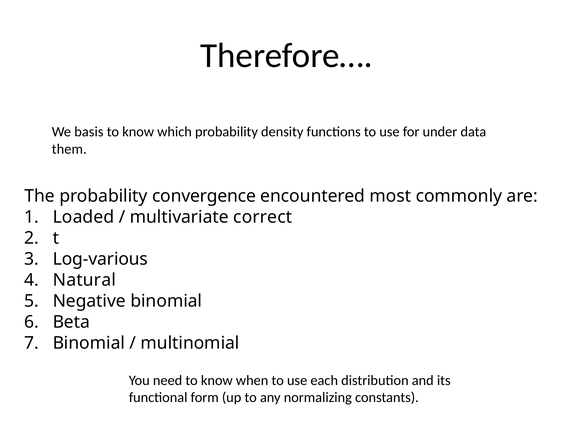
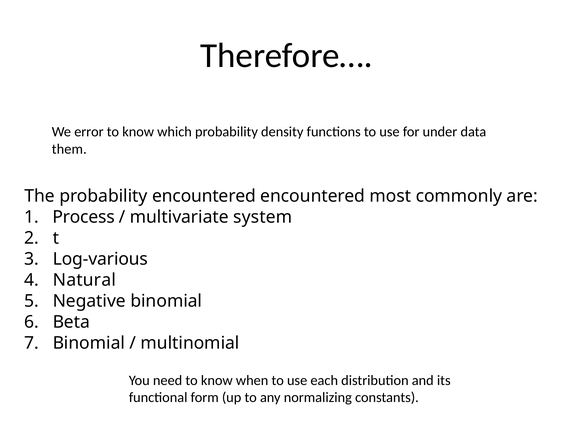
basis: basis -> error
probability convergence: convergence -> encountered
Loaded: Loaded -> Process
correct: correct -> system
